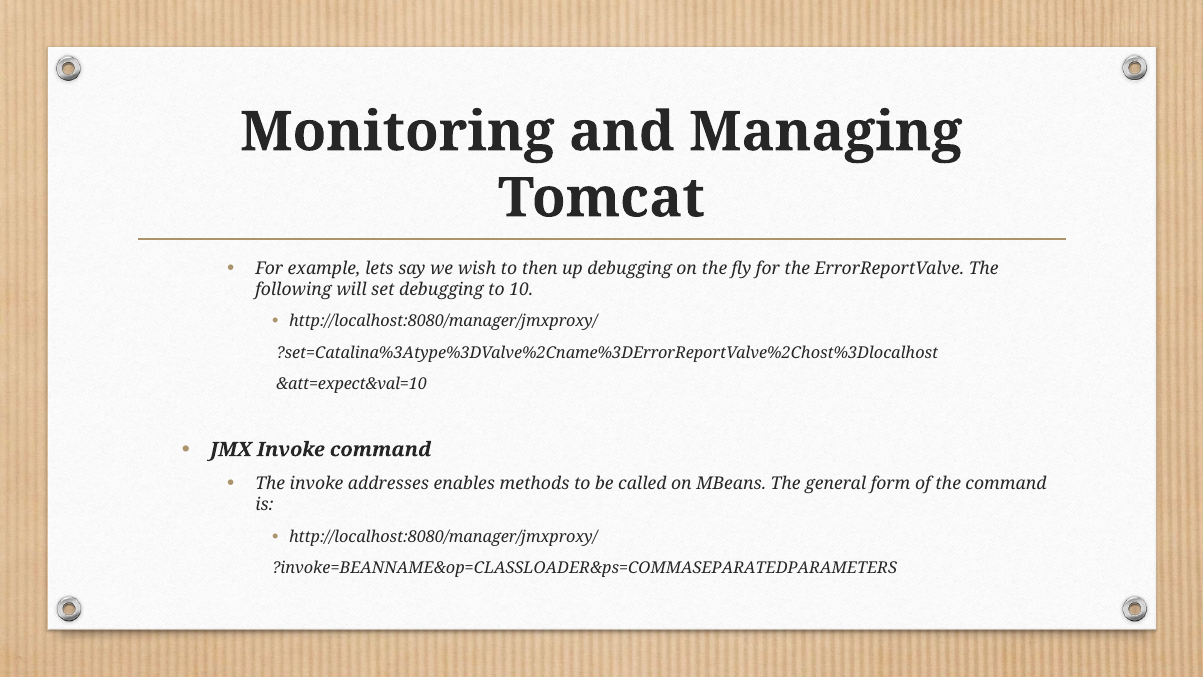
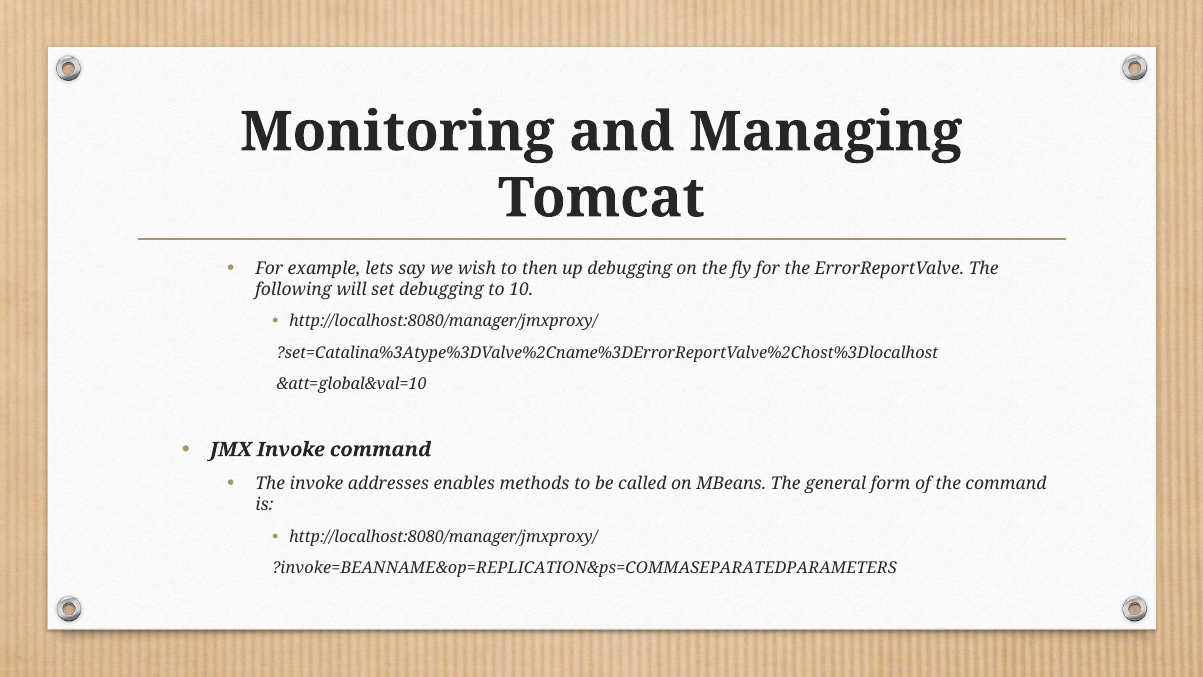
&att=expect&val=10: &att=expect&val=10 -> &att=global&val=10
?invoke=BEANNAME&op=CLASSLOADER&ps=COMMASEPARATEDPARAMETERS: ?invoke=BEANNAME&op=CLASSLOADER&ps=COMMASEPARATEDPARAMETERS -> ?invoke=BEANNAME&op=REPLICATION&ps=COMMASEPARATEDPARAMETERS
